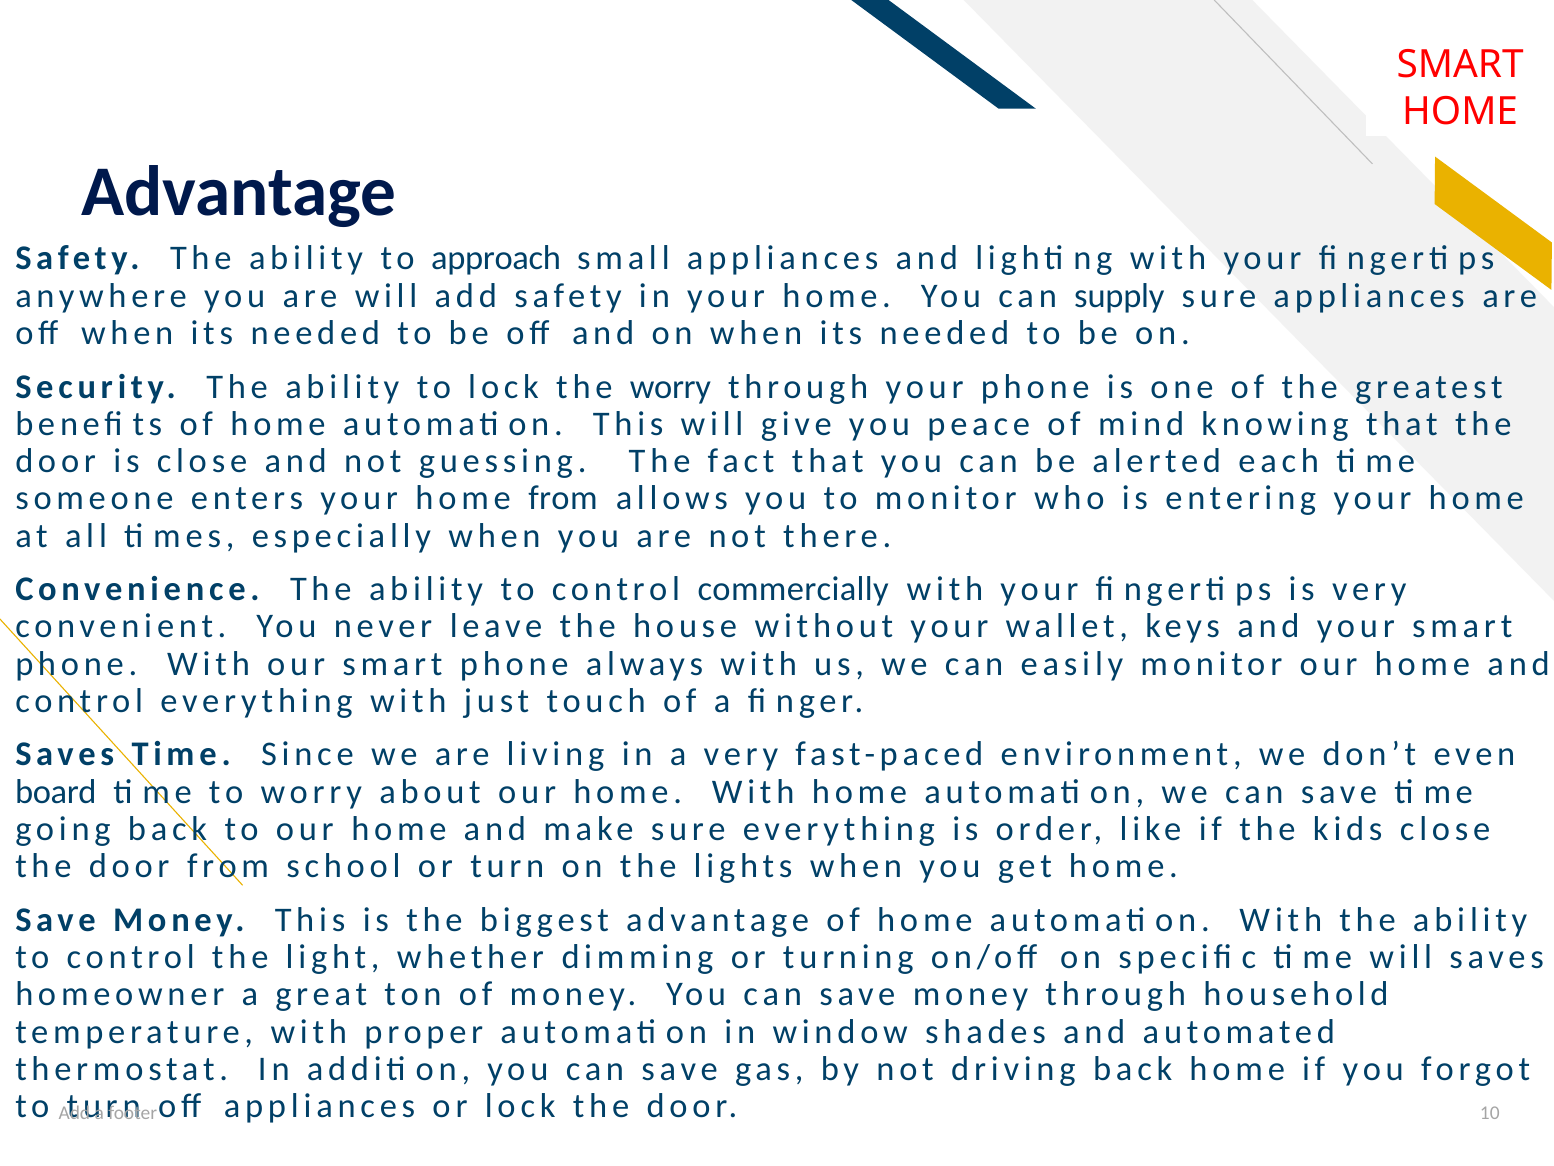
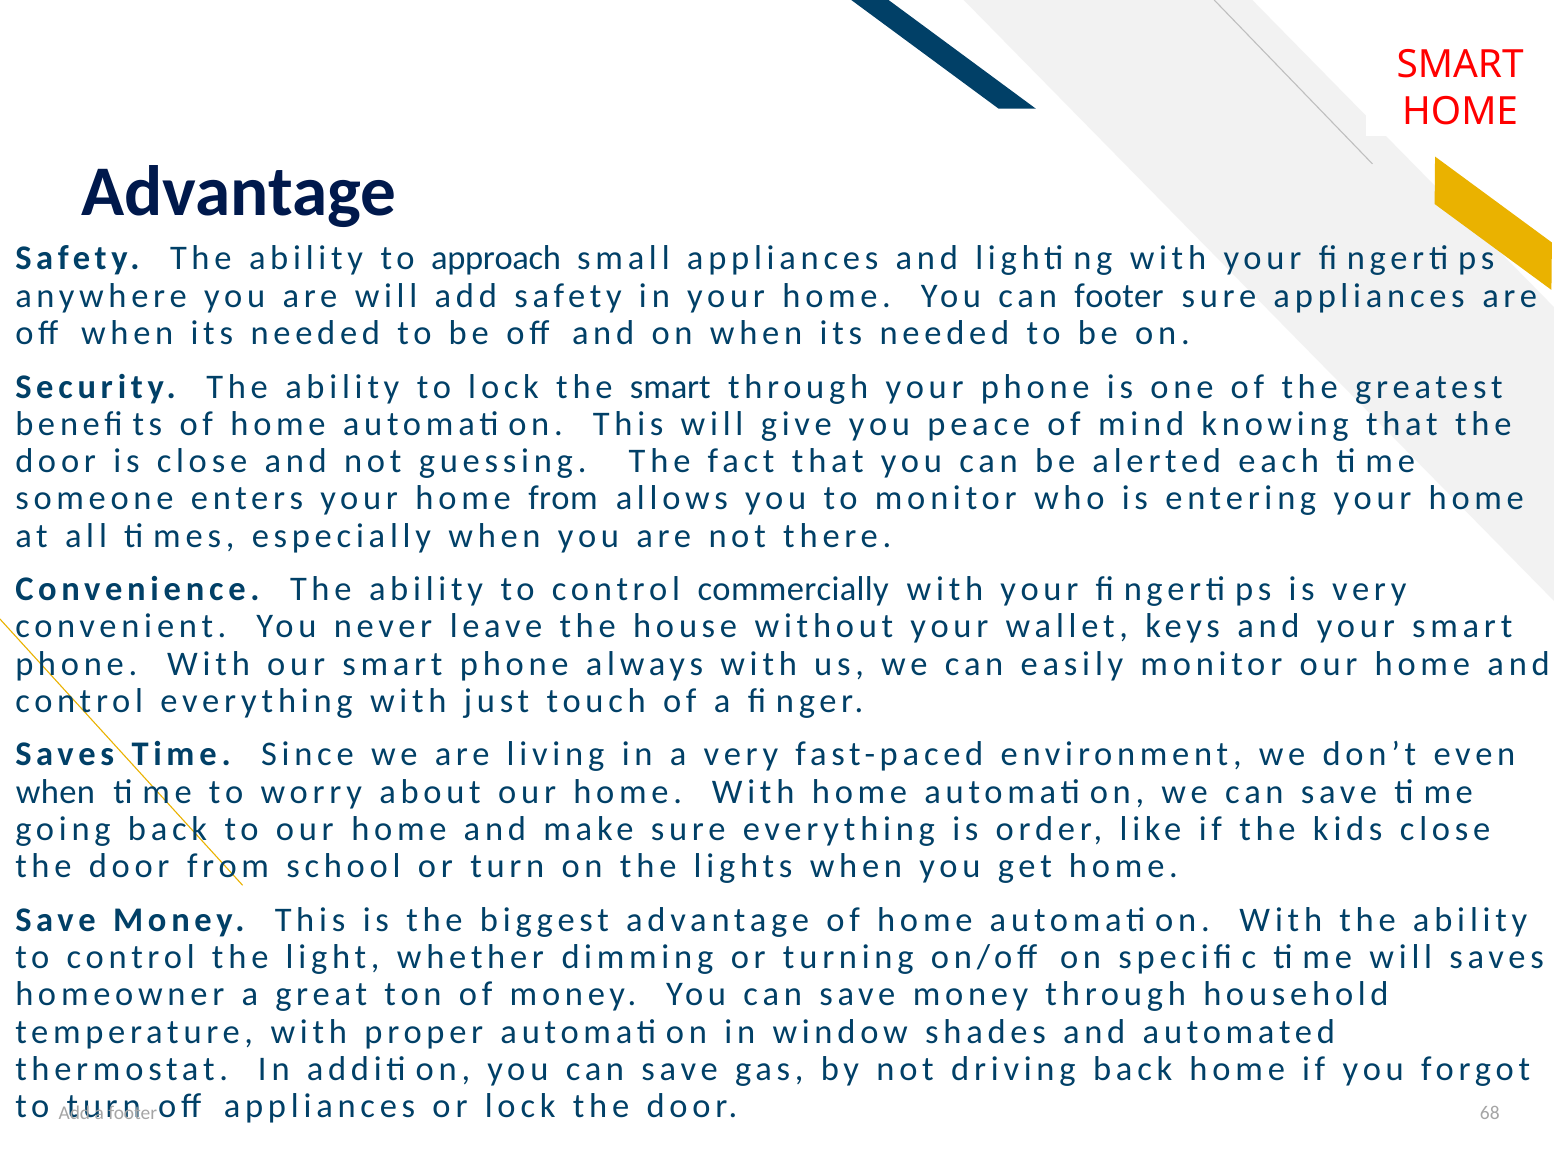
can supply: supply -> footer
the worry: worry -> smart
board at (56, 791): board -> when
10: 10 -> 68
